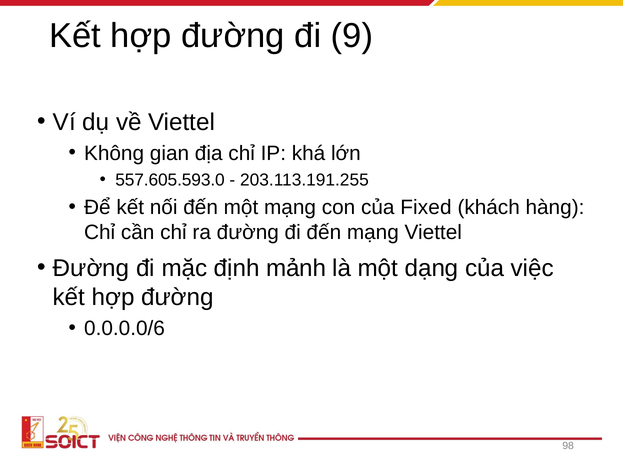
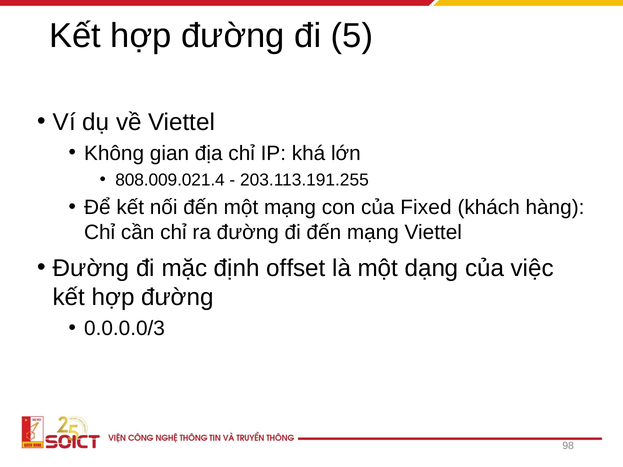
9: 9 -> 5
557.605.593.0: 557.605.593.0 -> 808.009.021.4
mảnh: mảnh -> offset
0.0.0.0/6: 0.0.0.0/6 -> 0.0.0.0/3
